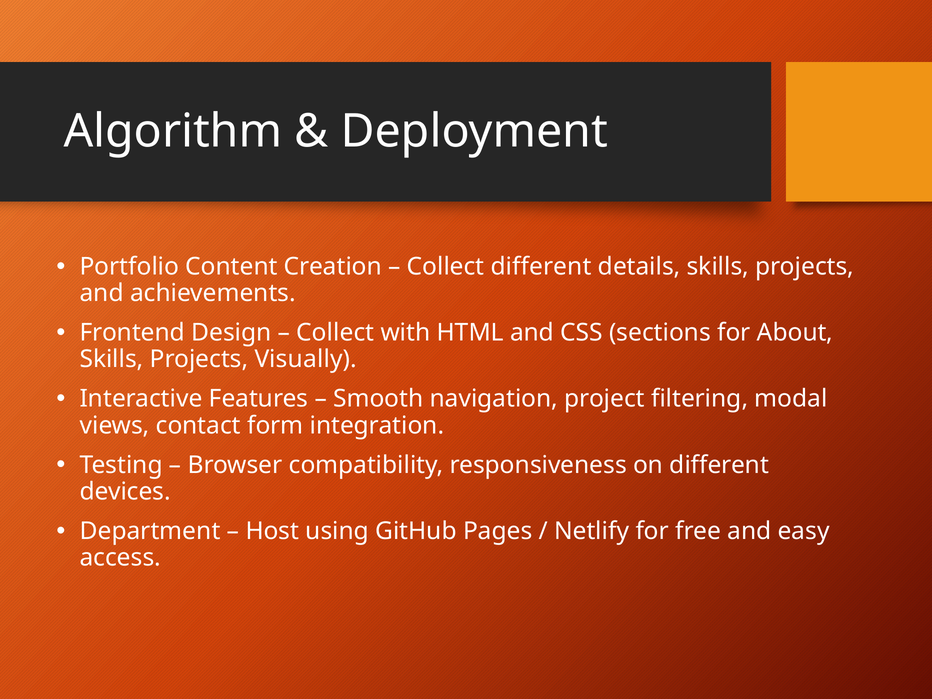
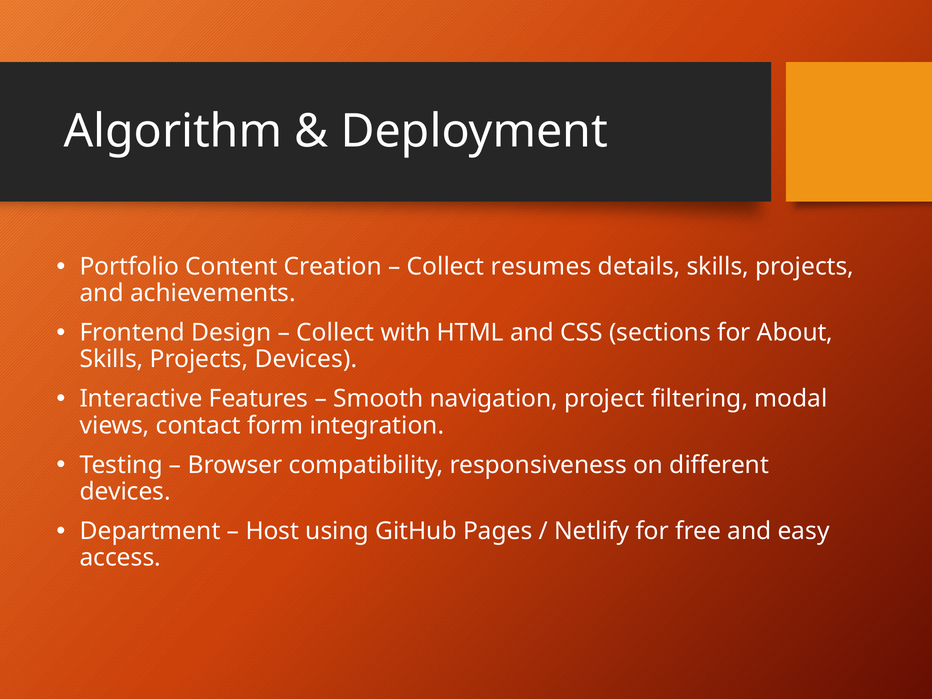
Collect different: different -> resumes
Projects Visually: Visually -> Devices
